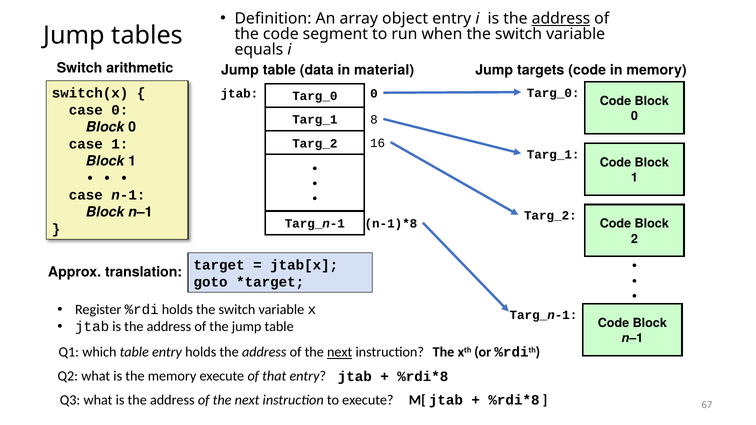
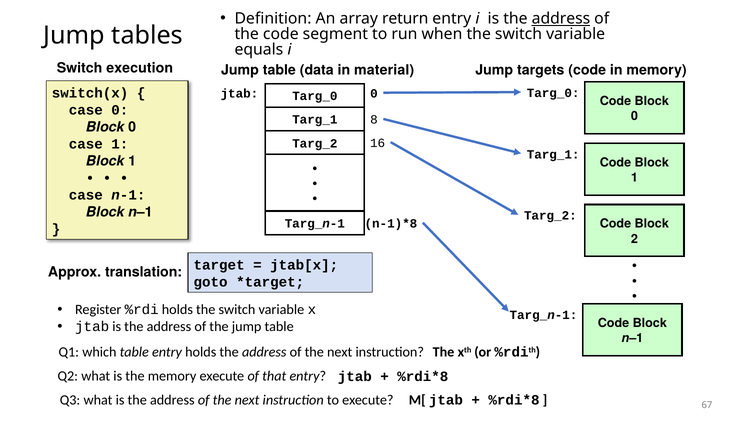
object: object -> return
arithmetic: arithmetic -> execution
next at (340, 352) underline: present -> none
